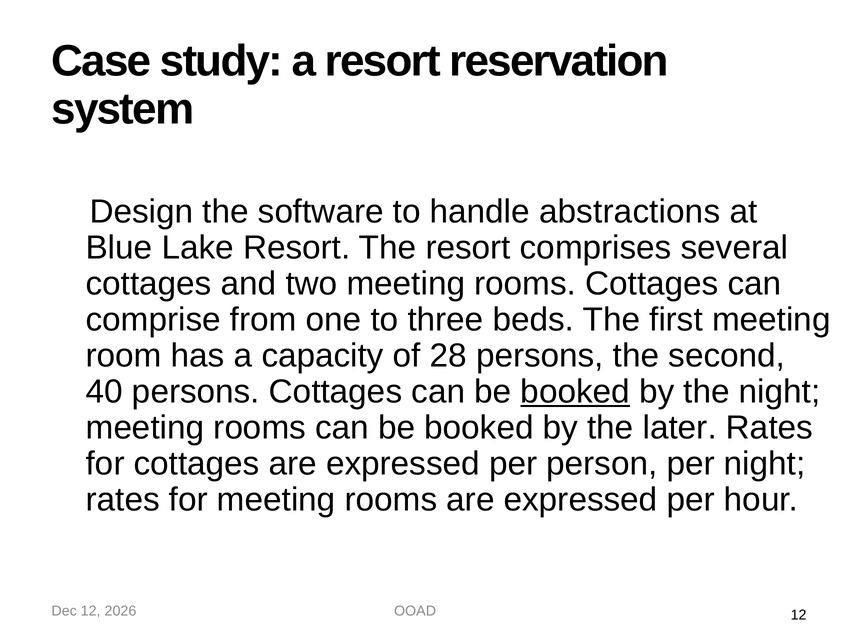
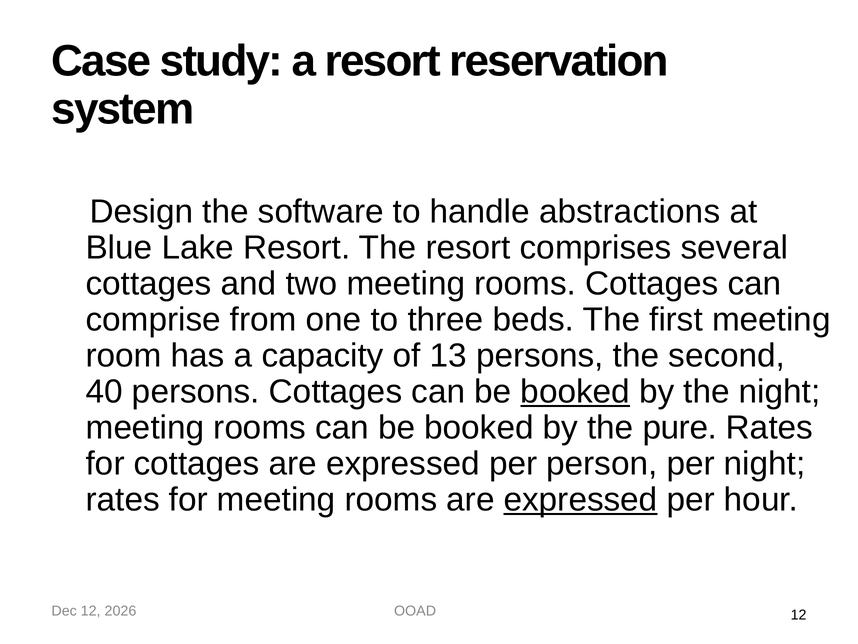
28: 28 -> 13
later: later -> pure
expressed at (581, 499) underline: none -> present
